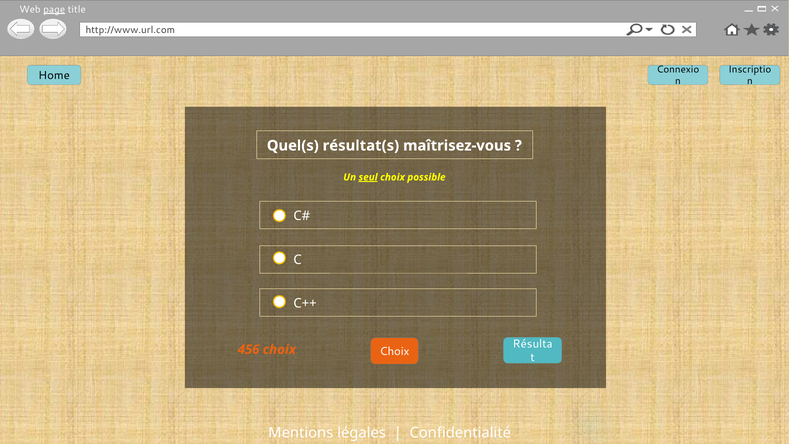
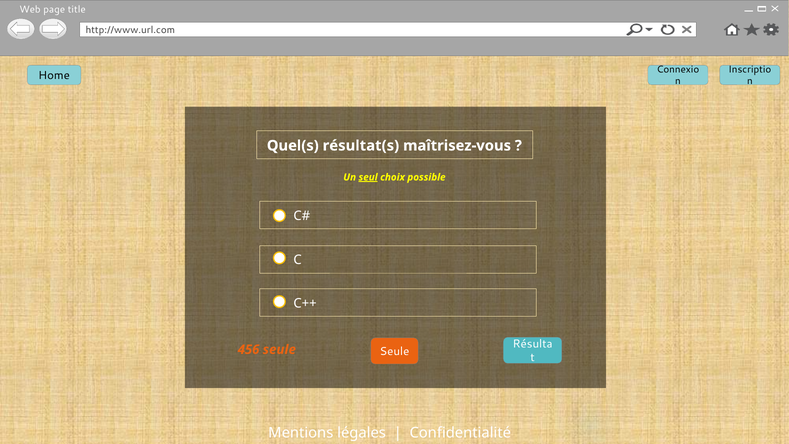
page underline: present -> none
Choix at (395, 351): Choix -> Seule
456 choix: choix -> seule
